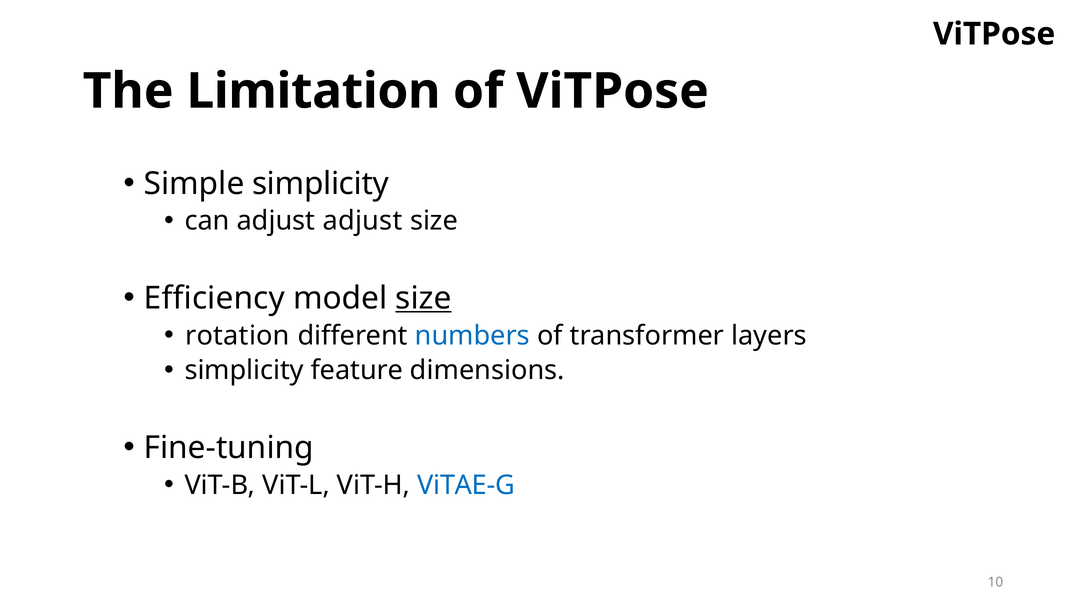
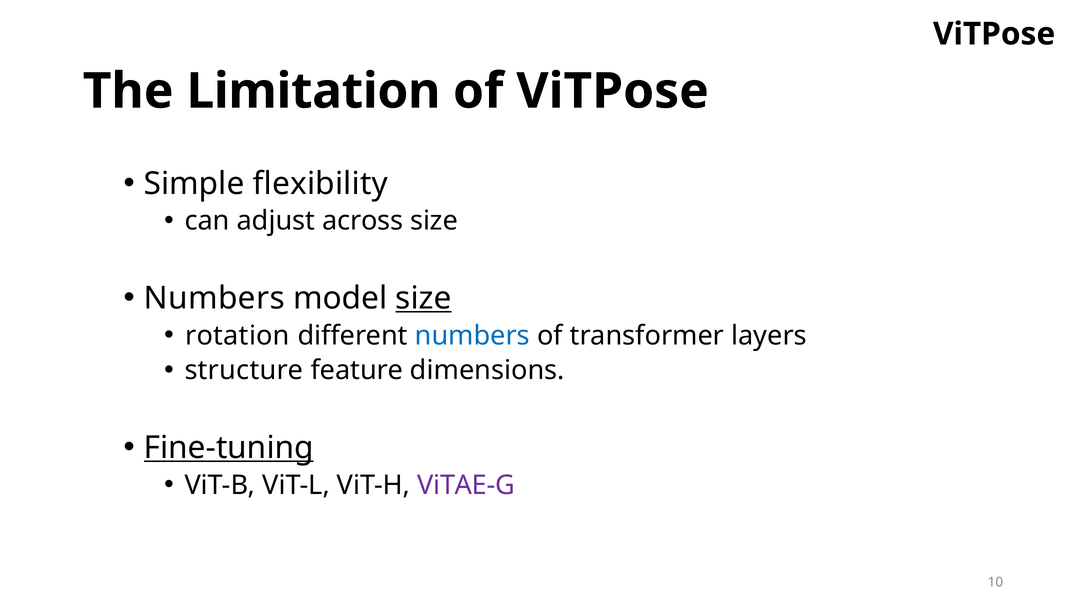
Simple simplicity: simplicity -> flexibility
adjust adjust: adjust -> across
Efficiency at (214, 298): Efficiency -> Numbers
simplicity at (244, 370): simplicity -> structure
Fine-tuning underline: none -> present
ViTAE-G colour: blue -> purple
